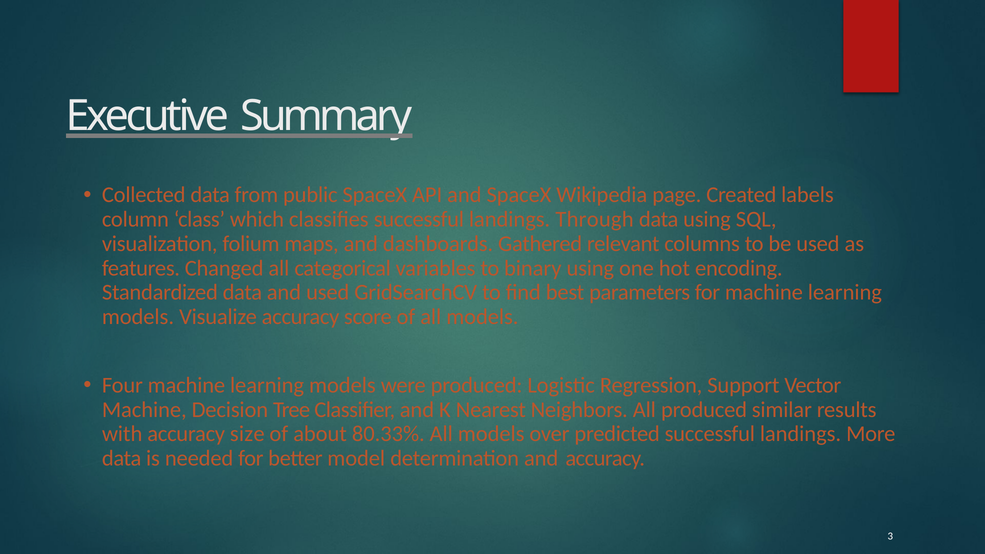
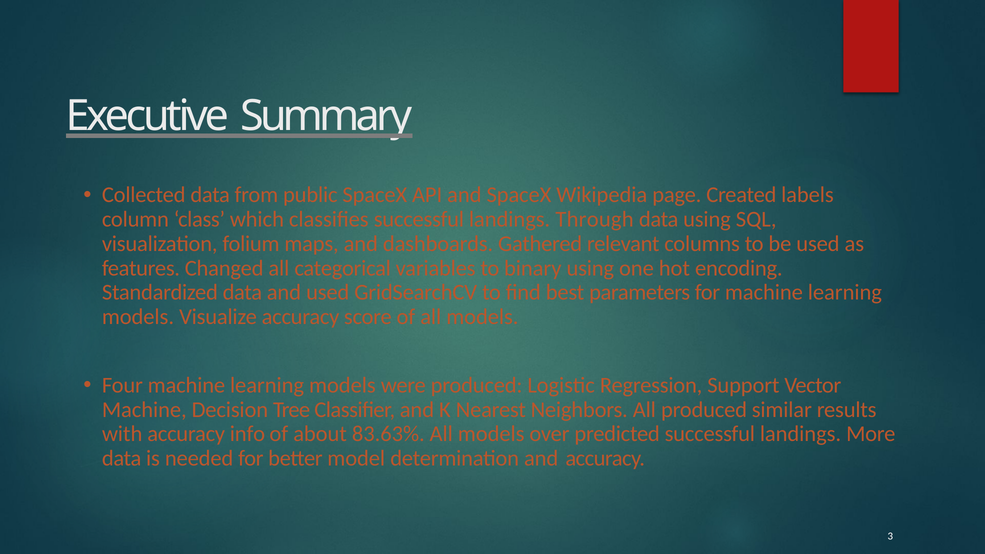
size: size -> info
80.33%: 80.33% -> 83.63%
